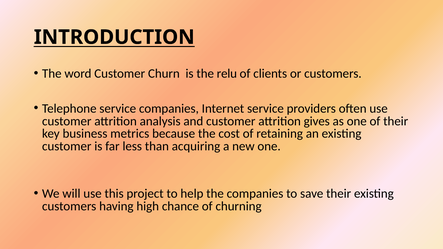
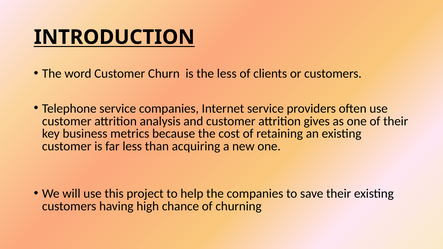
the relu: relu -> less
